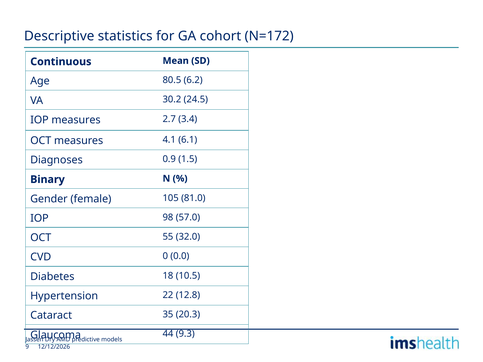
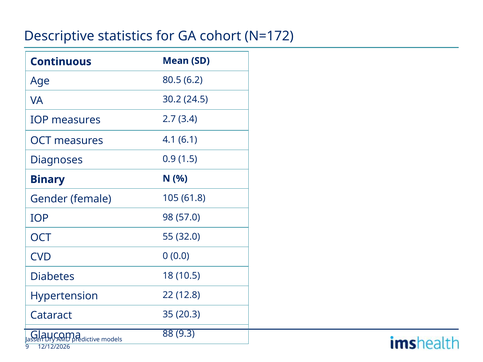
81.0: 81.0 -> 61.8
44: 44 -> 88
